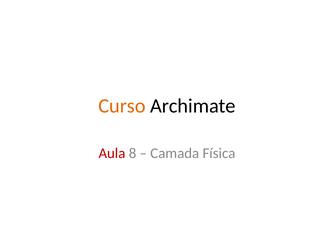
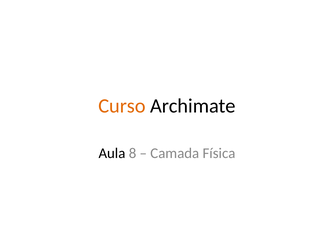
Aula colour: red -> black
